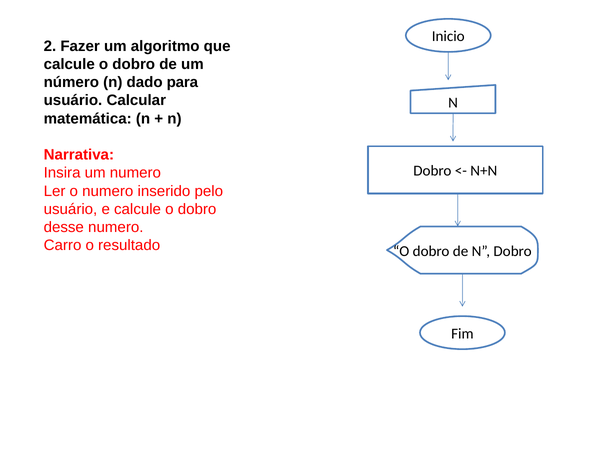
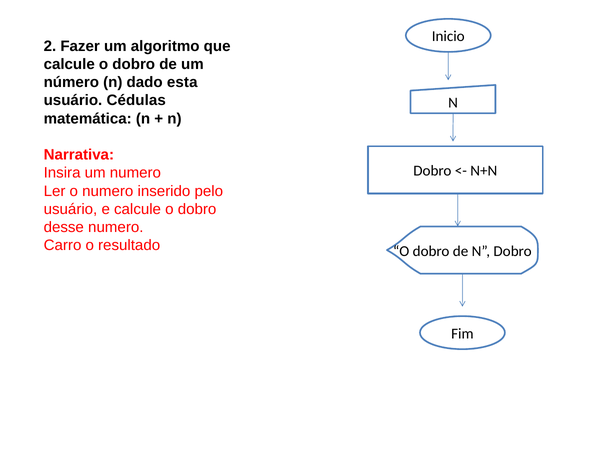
para: para -> esta
Calcular: Calcular -> Cédulas
